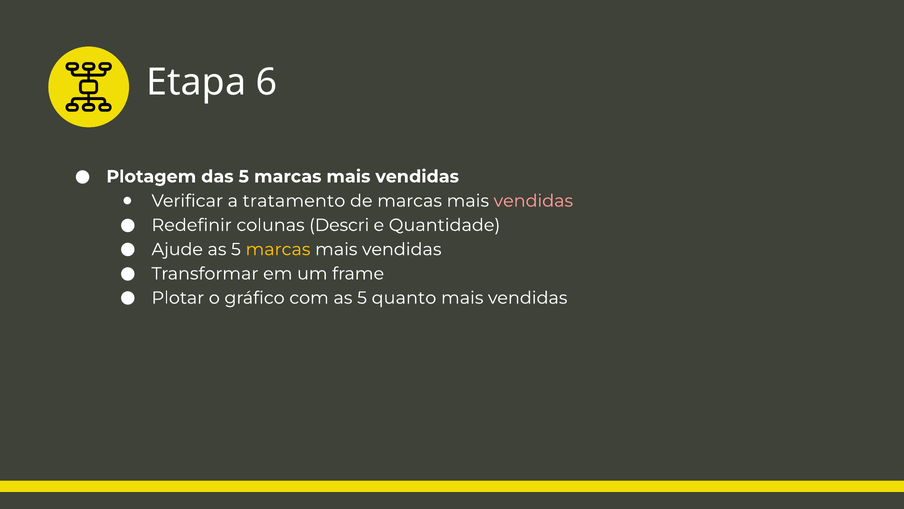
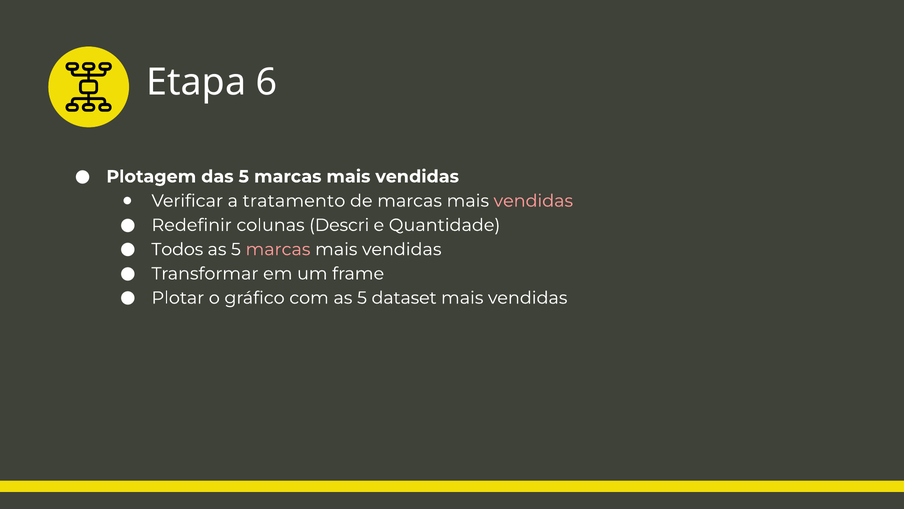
Ajude: Ajude -> Todos
marcas at (278, 249) colour: yellow -> pink
quanto: quanto -> dataset
